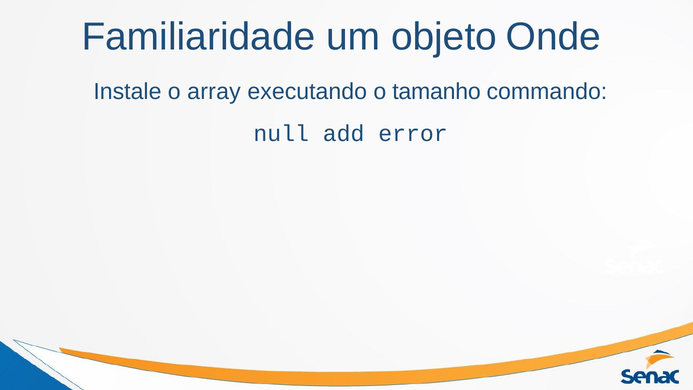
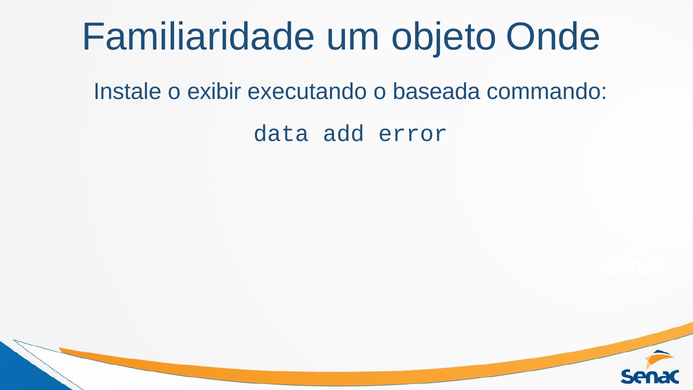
array: array -> exibir
tamanho: tamanho -> baseada
null: null -> data
